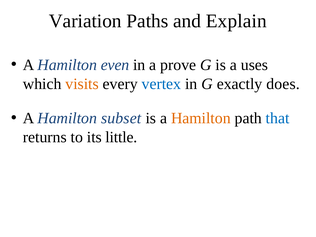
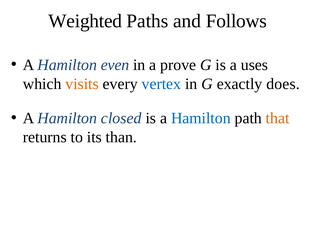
Variation: Variation -> Weighted
Explain: Explain -> Follows
subset: subset -> closed
Hamilton at (201, 118) colour: orange -> blue
that colour: blue -> orange
little: little -> than
